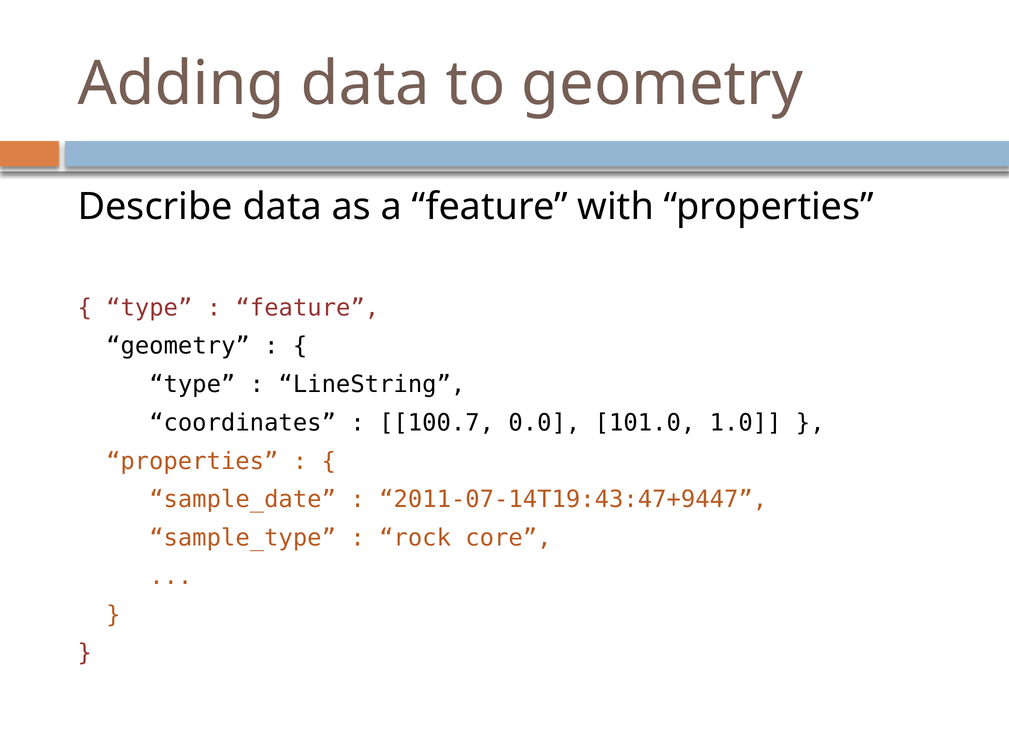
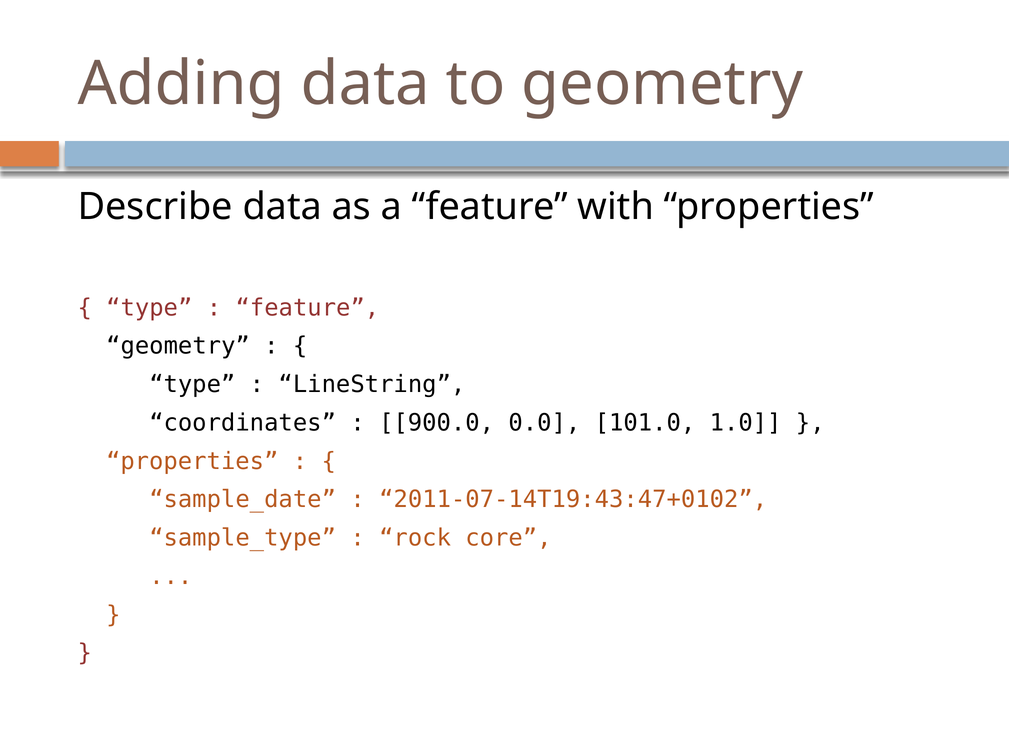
100.7: 100.7 -> 900.0
2011-07-14T19:43:47+9447: 2011-07-14T19:43:47+9447 -> 2011-07-14T19:43:47+0102
